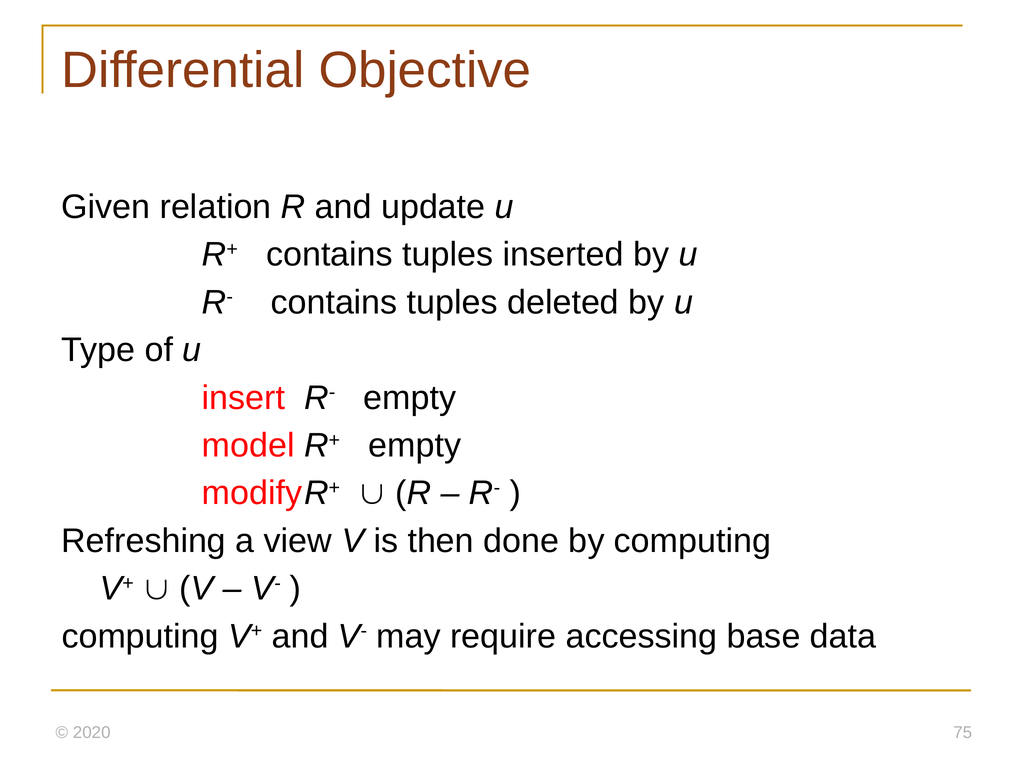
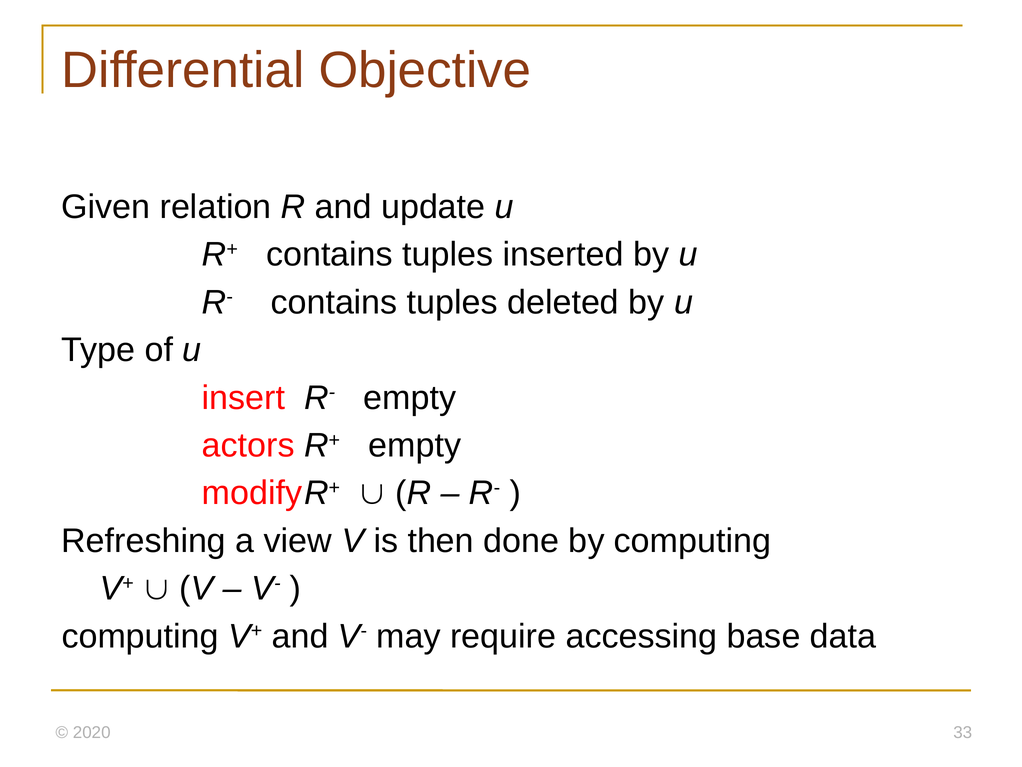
model: model -> actors
75: 75 -> 33
